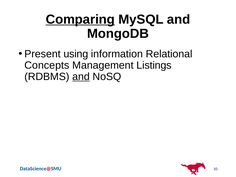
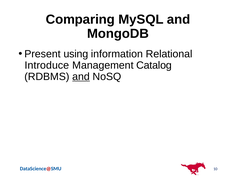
Comparing underline: present -> none
Concepts: Concepts -> Introduce
Listings: Listings -> Catalog
